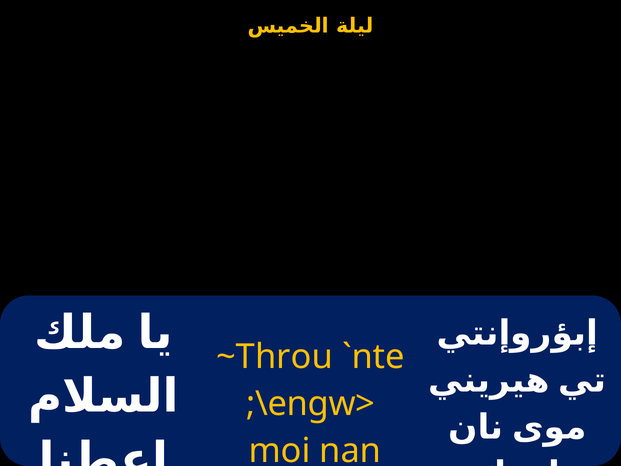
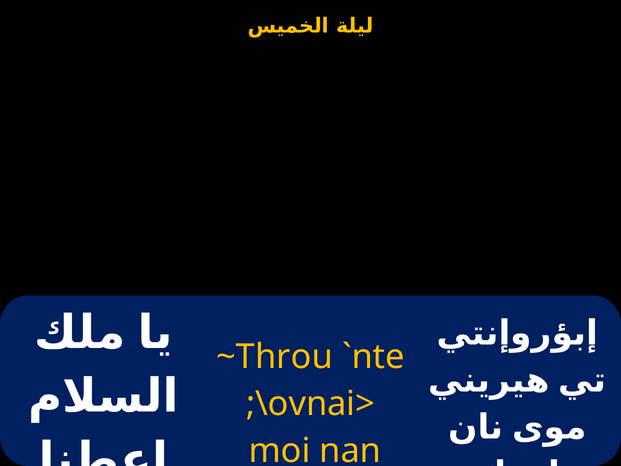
;\engw>: ;\engw> -> ;\ovnai>
